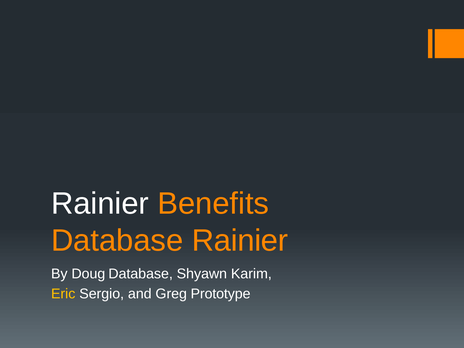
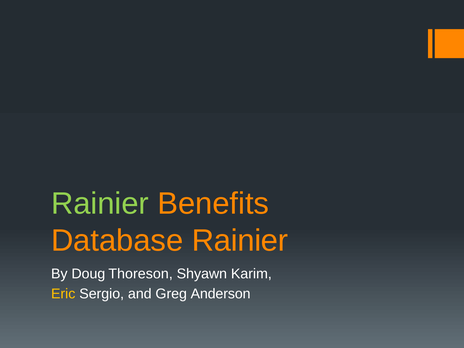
Rainier at (100, 204) colour: white -> light green
Doug Database: Database -> Thoreson
Prototype: Prototype -> Anderson
